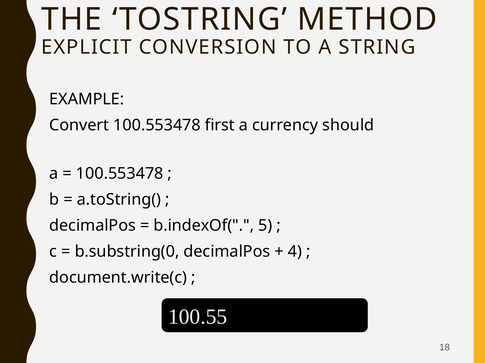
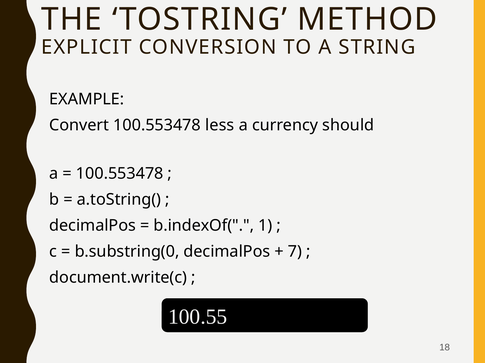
first: first -> less
5: 5 -> 1
4: 4 -> 7
